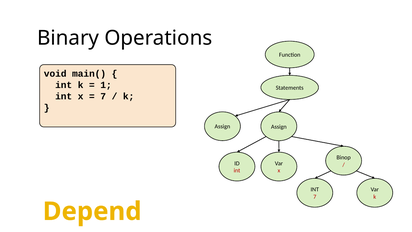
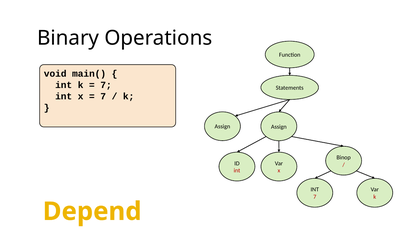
1 at (106, 85): 1 -> 7
